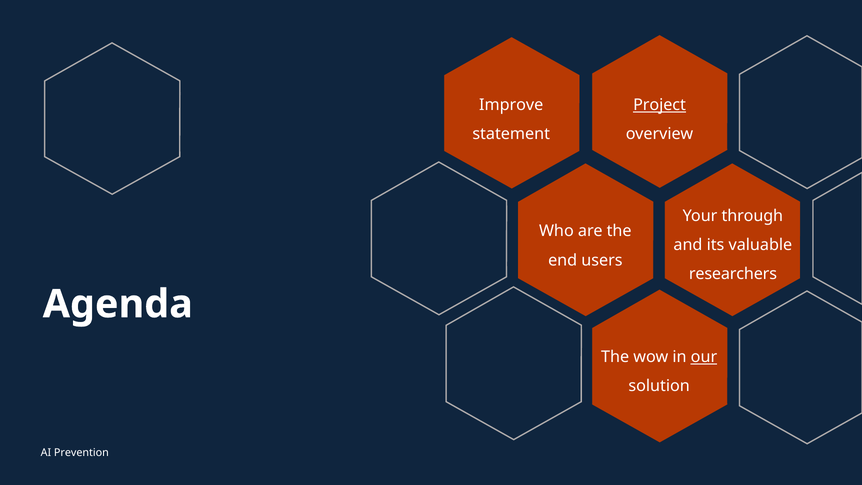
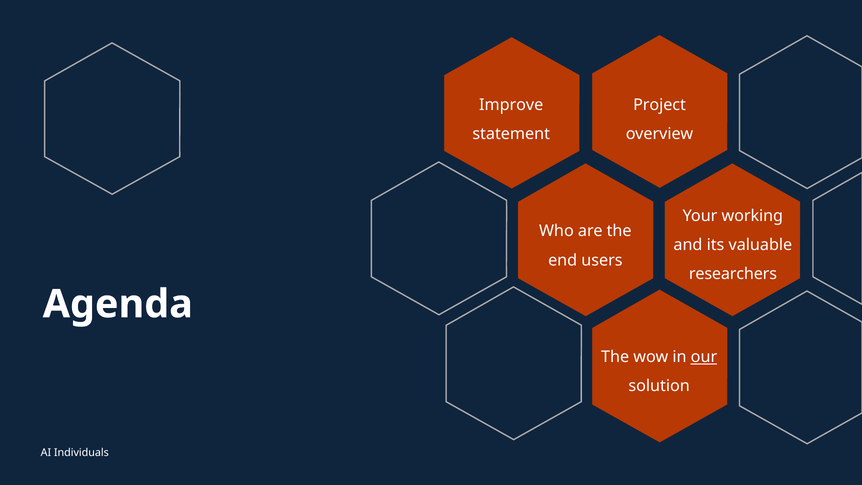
Project underline: present -> none
through: through -> working
Prevention: Prevention -> Individuals
